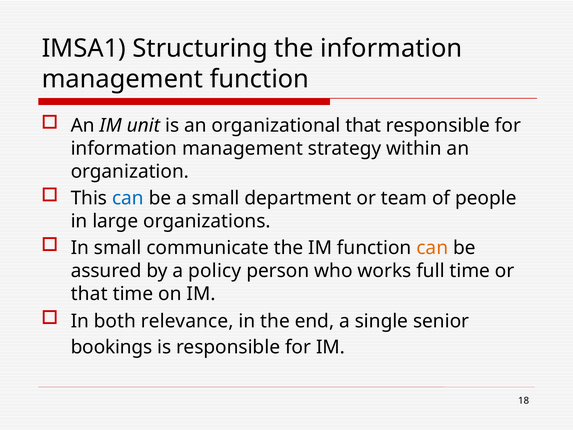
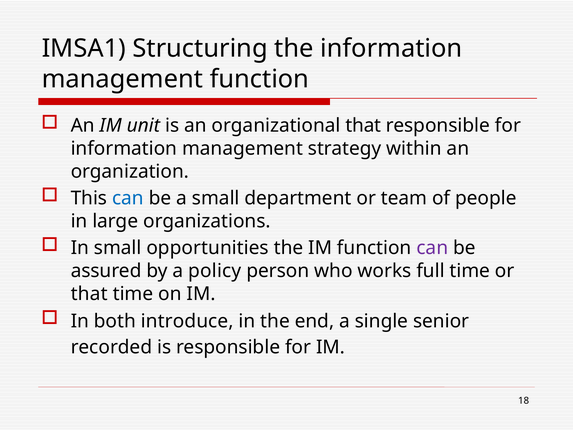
communicate: communicate -> opportunities
can at (432, 248) colour: orange -> purple
relevance: relevance -> introduce
bookings: bookings -> recorded
